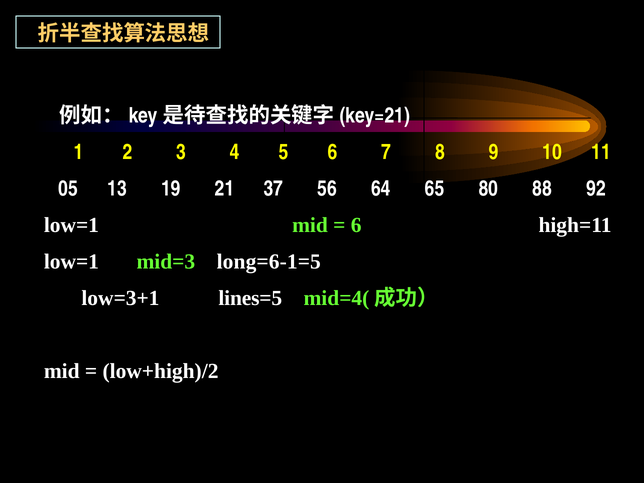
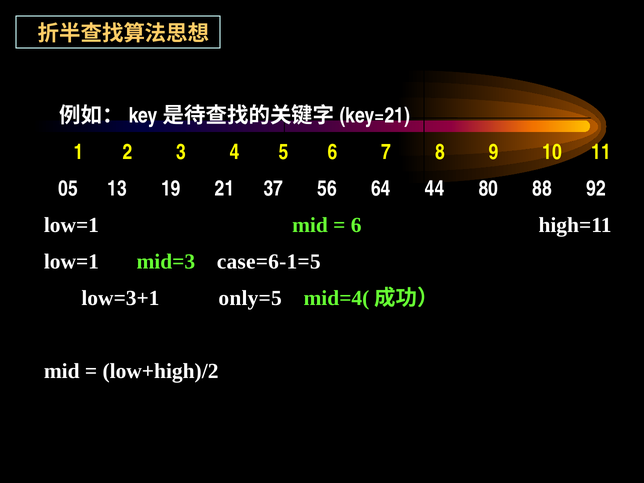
65: 65 -> 44
long=6-1=5: long=6-1=5 -> case=6-1=5
lines=5: lines=5 -> only=5
